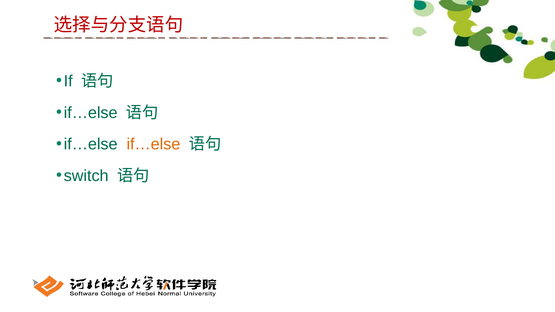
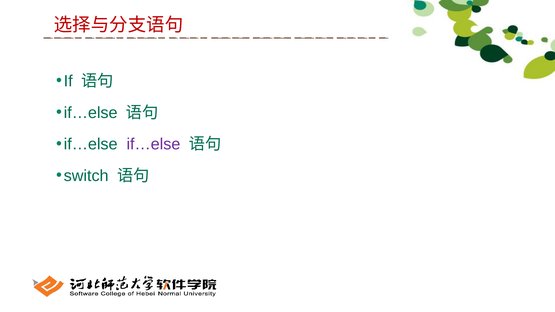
if…else at (153, 144) colour: orange -> purple
